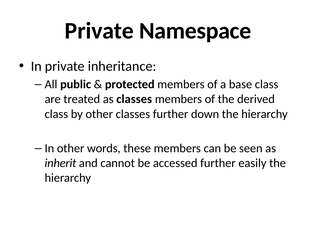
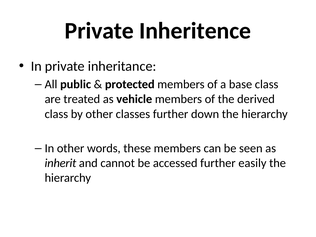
Namespace: Namespace -> Inheritence
as classes: classes -> vehicle
